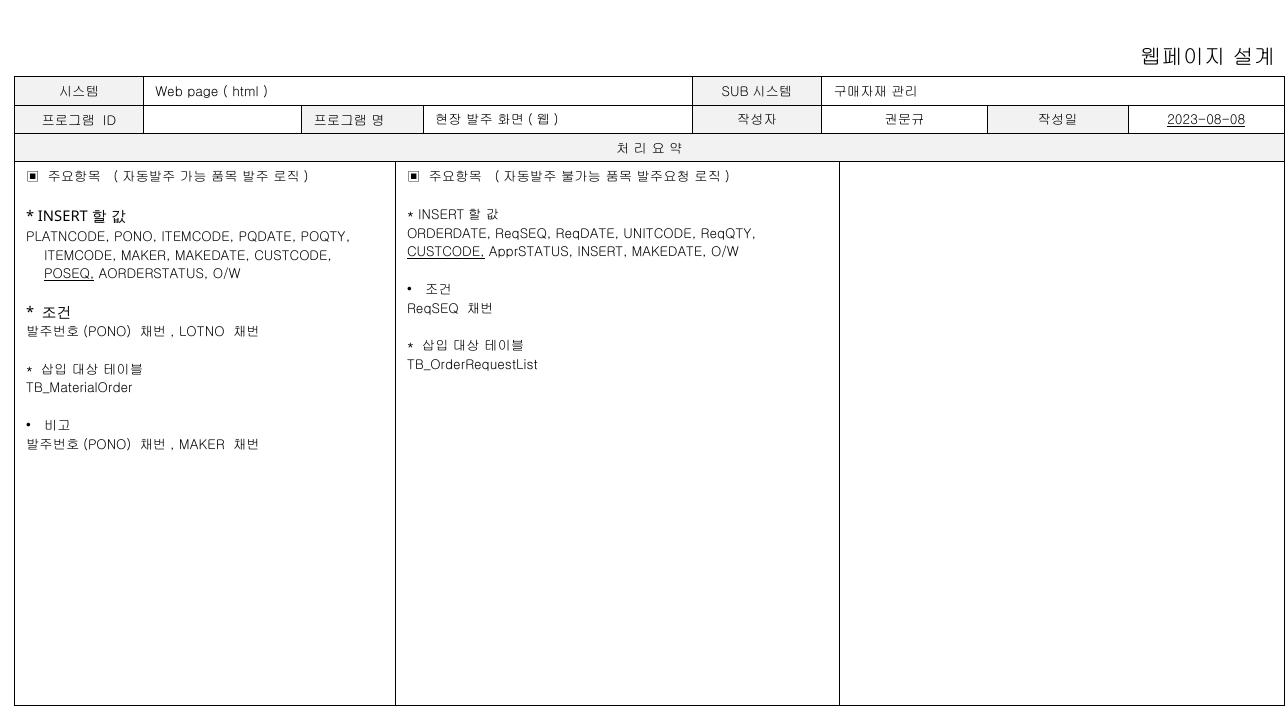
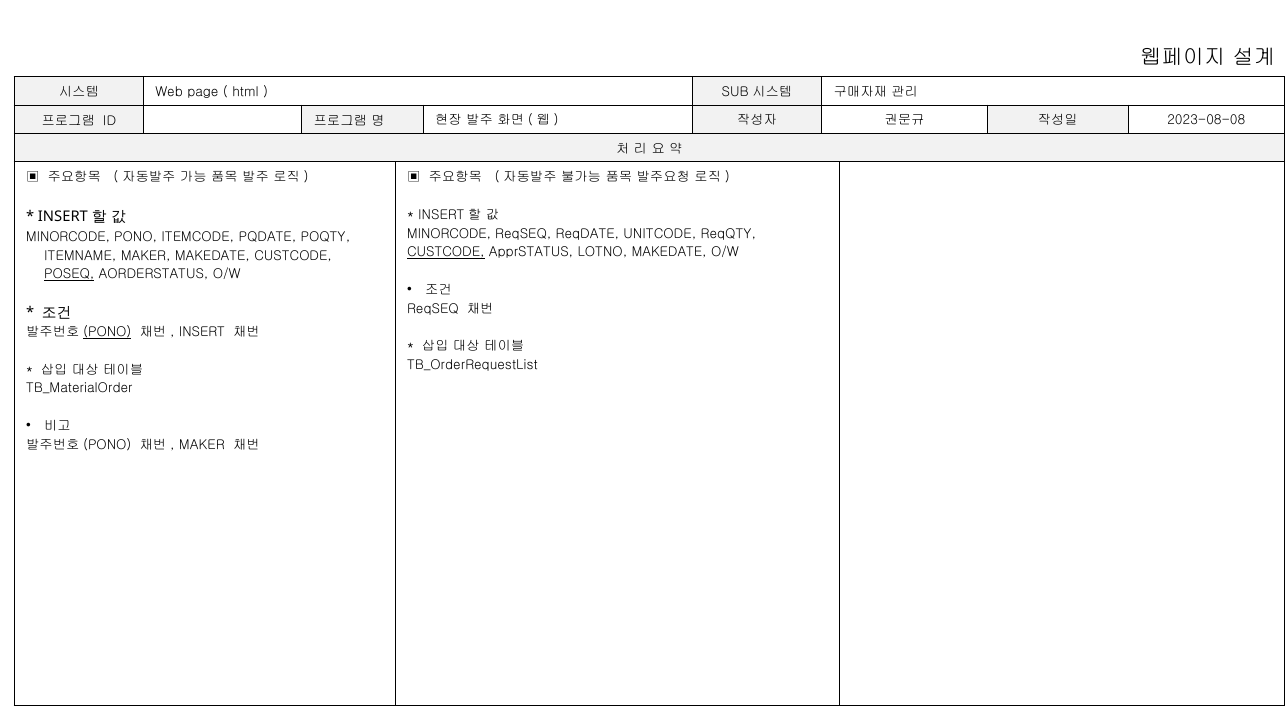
2023-08-08 underline: present -> none
ORDERDATE at (449, 234): ORDERDATE -> MINORCODE
PLATNCODE at (68, 237): PLATNCODE -> MINORCODE
ApprSTATUS INSERT: INSERT -> LOTNO
ITEMCODE at (80, 256): ITEMCODE -> ITEMNAME
PONO at (107, 332) underline: none -> present
LOTNO at (202, 332): LOTNO -> INSERT
